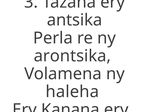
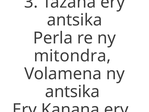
arontsika: arontsika -> mitondra
haleha at (72, 92): haleha -> antsika
